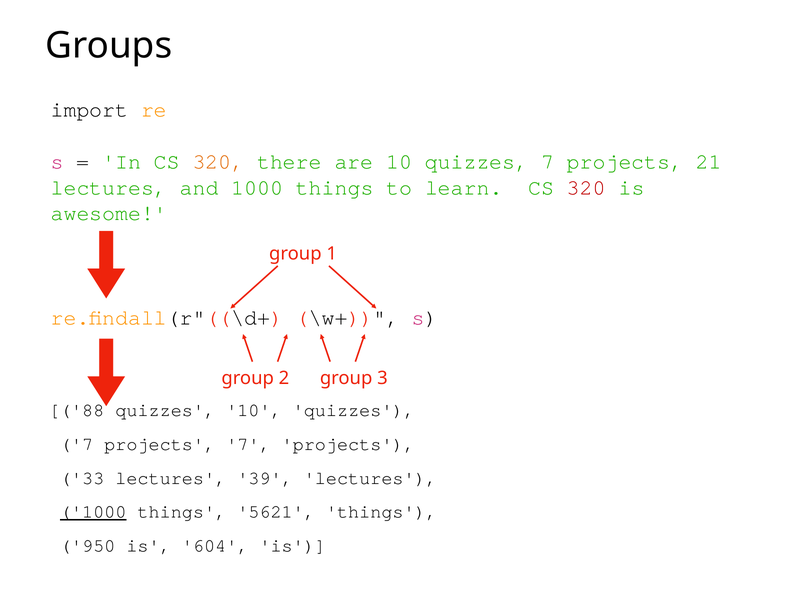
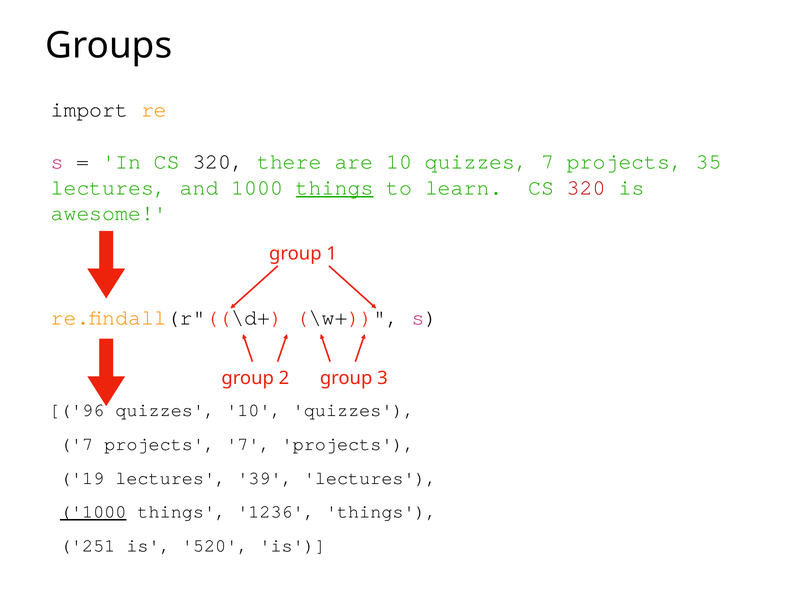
320 at (218, 162) colour: orange -> black
21: 21 -> 35
things at (335, 187) underline: none -> present
88: 88 -> 96
33: 33 -> 19
5621: 5621 -> 1236
950: 950 -> 251
604: 604 -> 520
